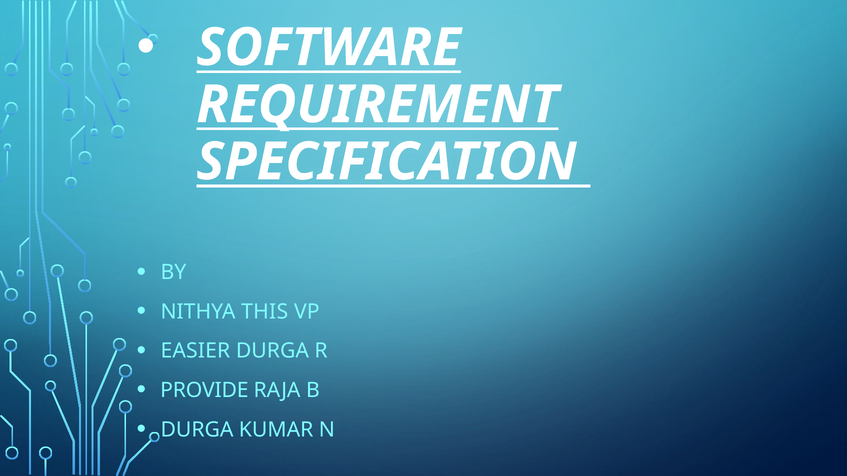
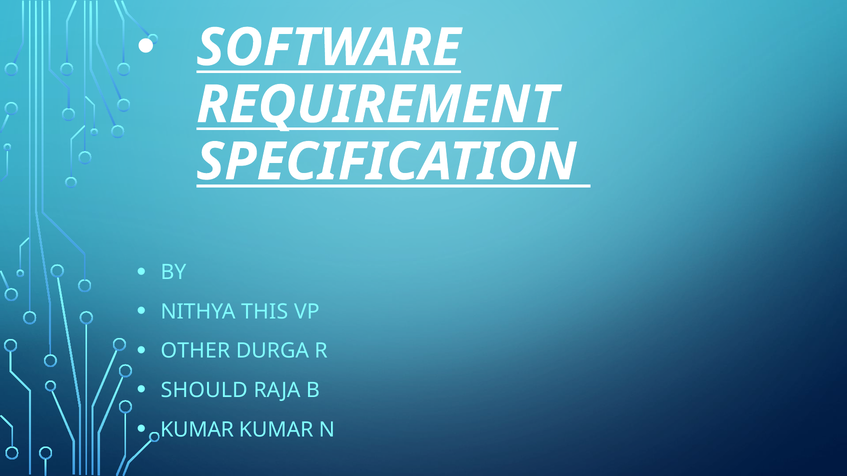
EASIER: EASIER -> OTHER
PROVIDE: PROVIDE -> SHOULD
DURGA at (197, 430): DURGA -> KUMAR
